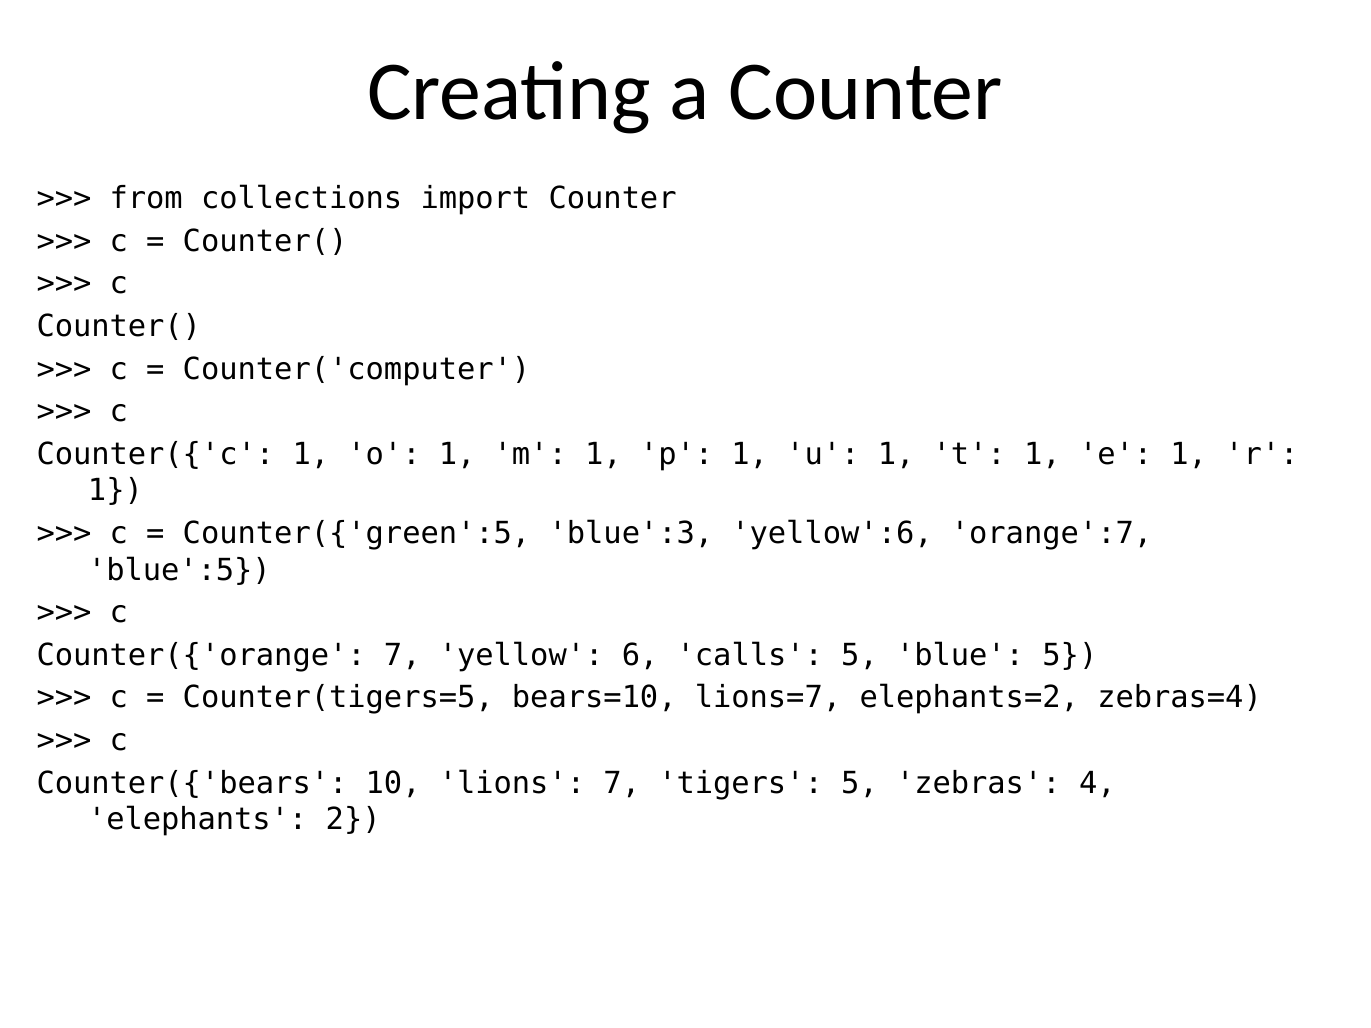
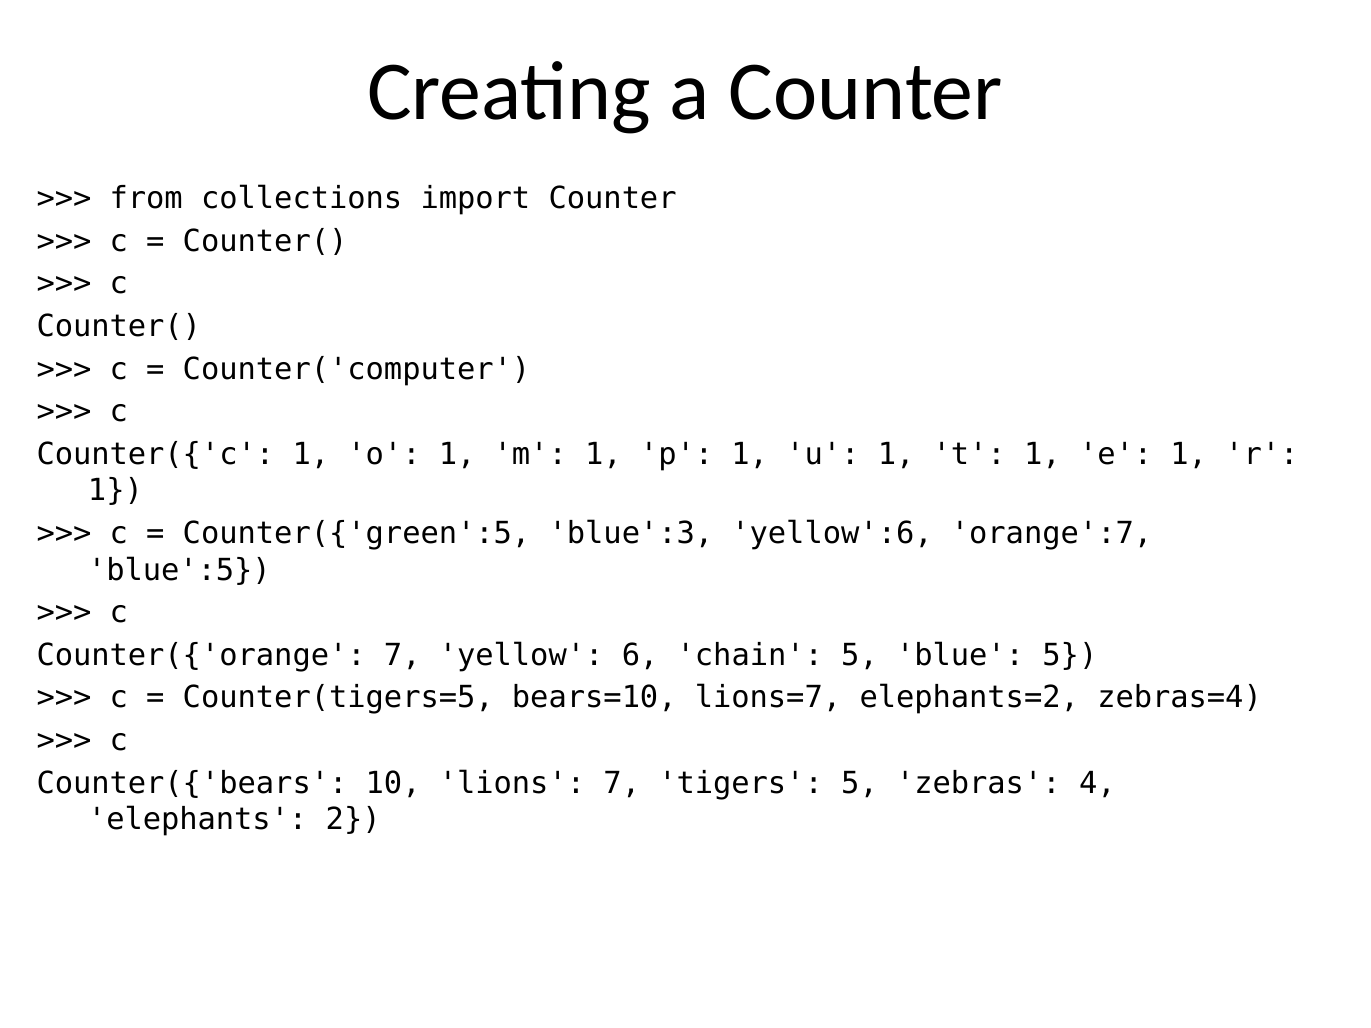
calls: calls -> chain
